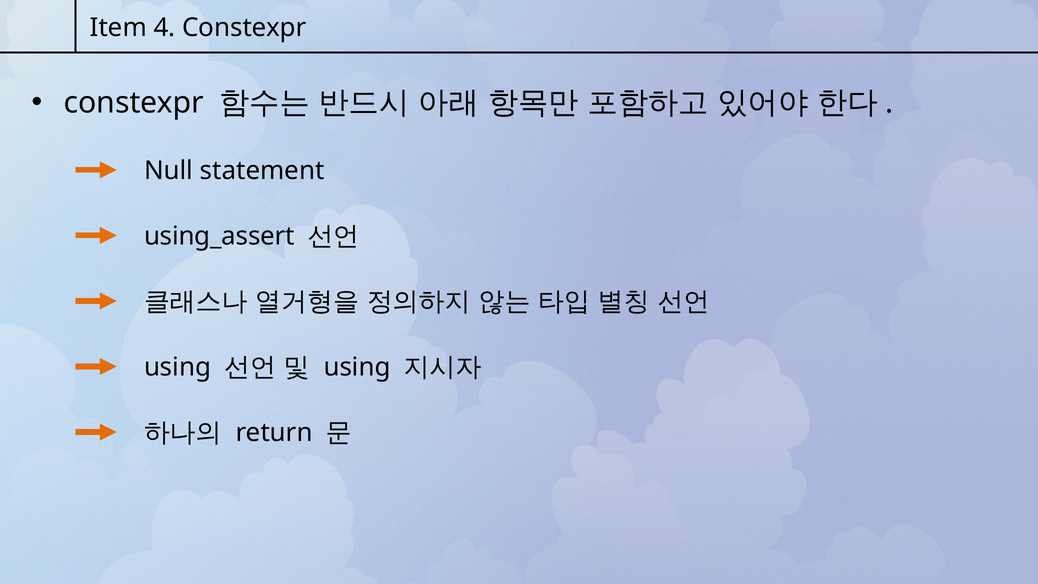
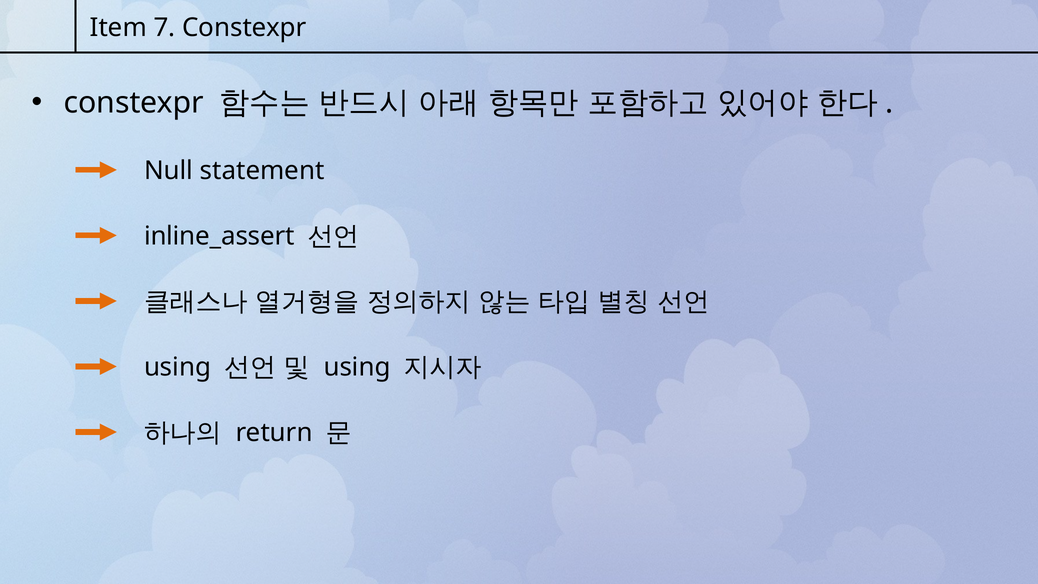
4: 4 -> 7
using_assert: using_assert -> inline_assert
